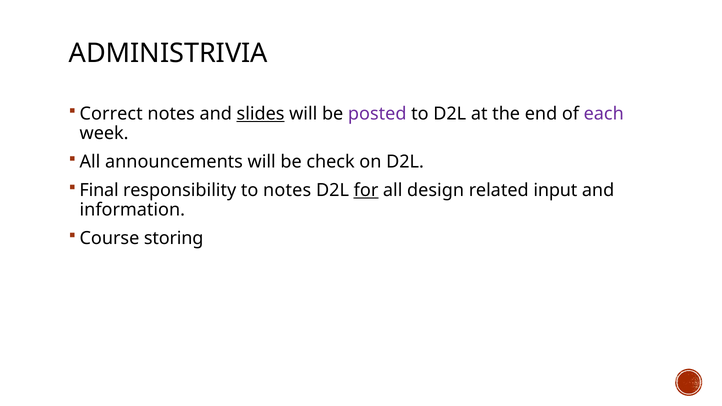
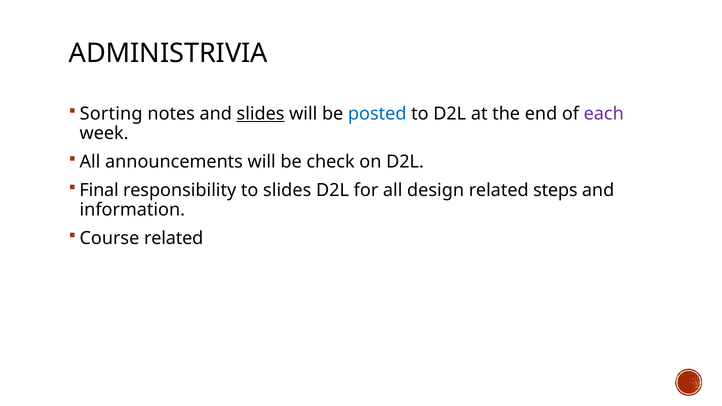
Correct: Correct -> Sorting
posted colour: purple -> blue
to notes: notes -> slides
for underline: present -> none
input: input -> steps
Course storing: storing -> related
